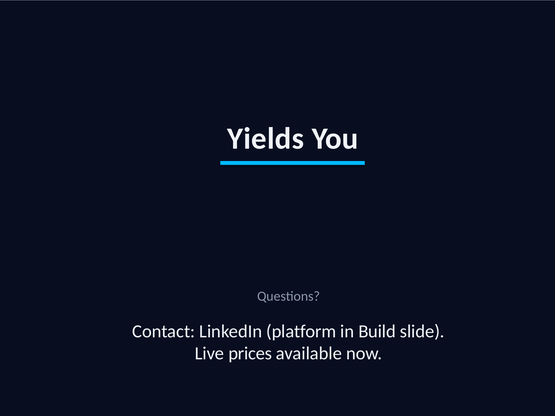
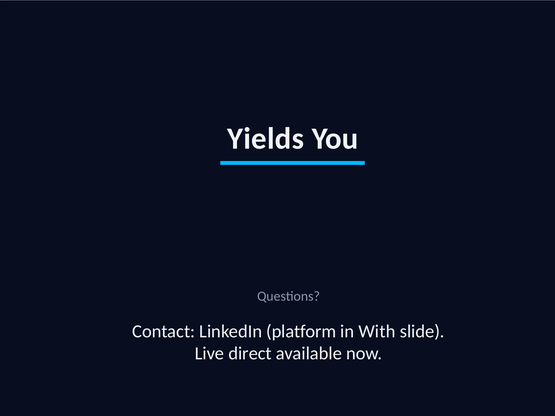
Build: Build -> With
prices: prices -> direct
